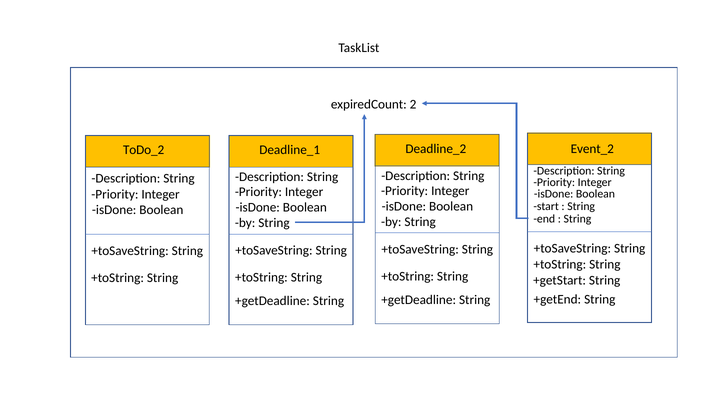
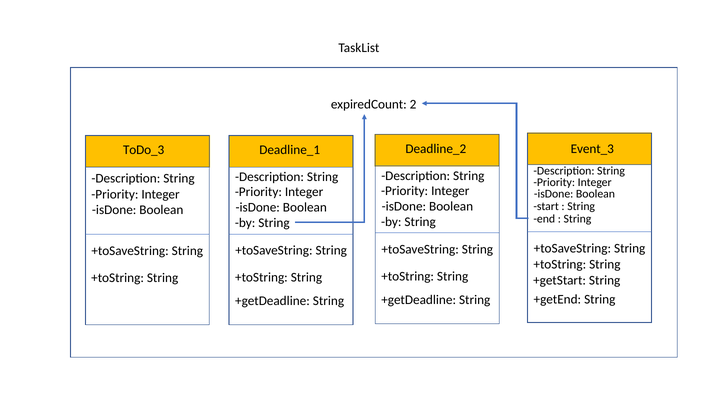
Event_2: Event_2 -> Event_3
ToDo_2: ToDo_2 -> ToDo_3
